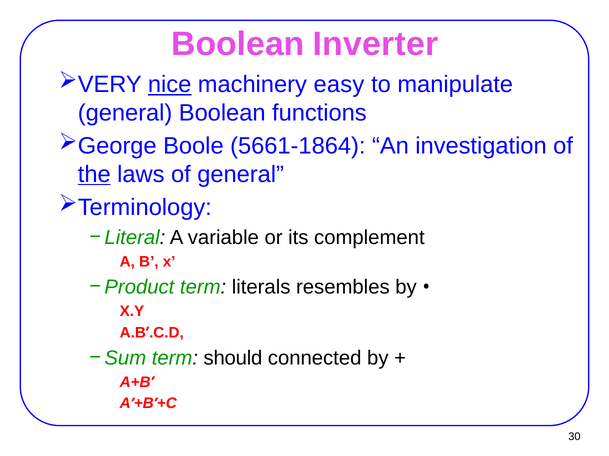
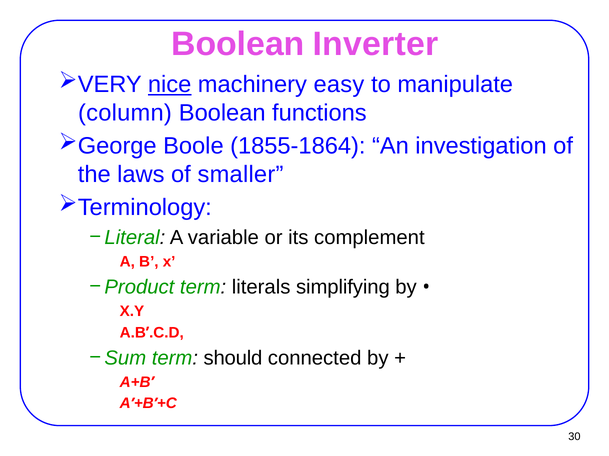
general at (125, 113): general -> column
5661-1864: 5661-1864 -> 1855-1864
the underline: present -> none
of general: general -> smaller
resembles: resembles -> simplifying
